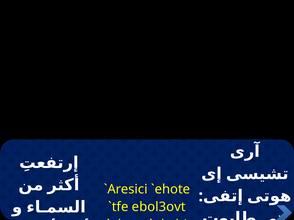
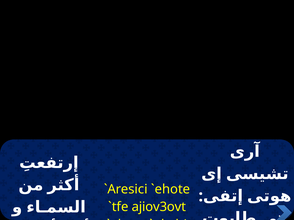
ebol3ovt: ebol3ovt -> ajiov3ovt
